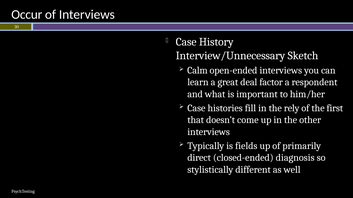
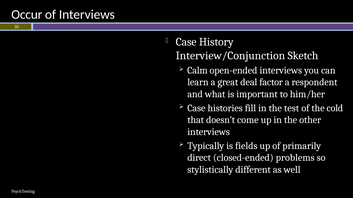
Interview/Unnecessary: Interview/Unnecessary -> Interview/Conjunction
rely: rely -> test
first: first -> cold
diagnosis: diagnosis -> problems
